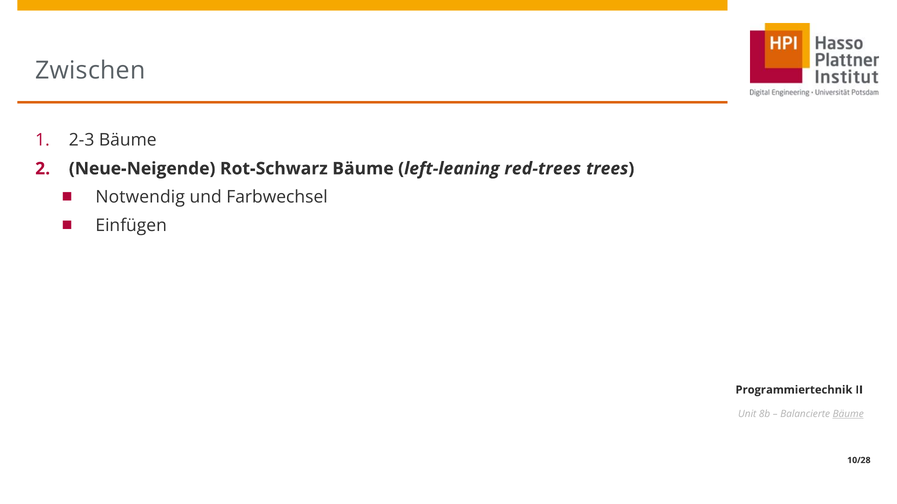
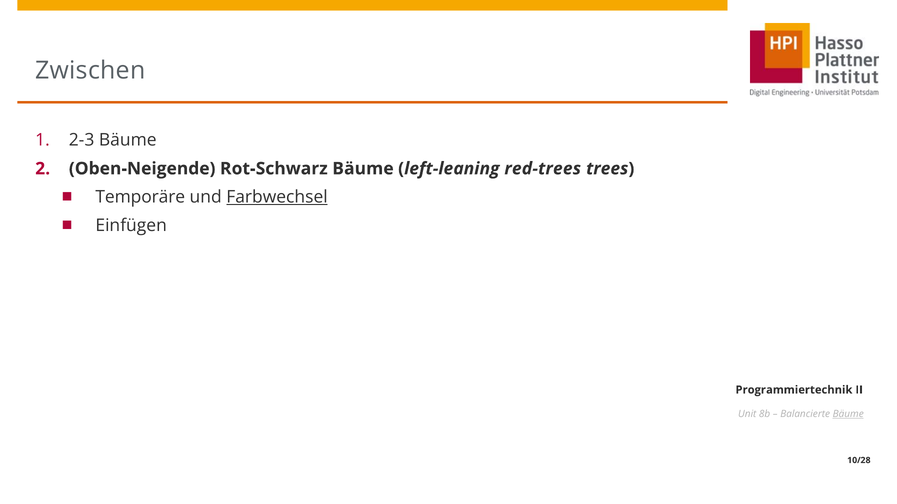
Neue-Neigende: Neue-Neigende -> Oben-Neigende
Notwendig: Notwendig -> Temporäre
Farbwechsel underline: none -> present
